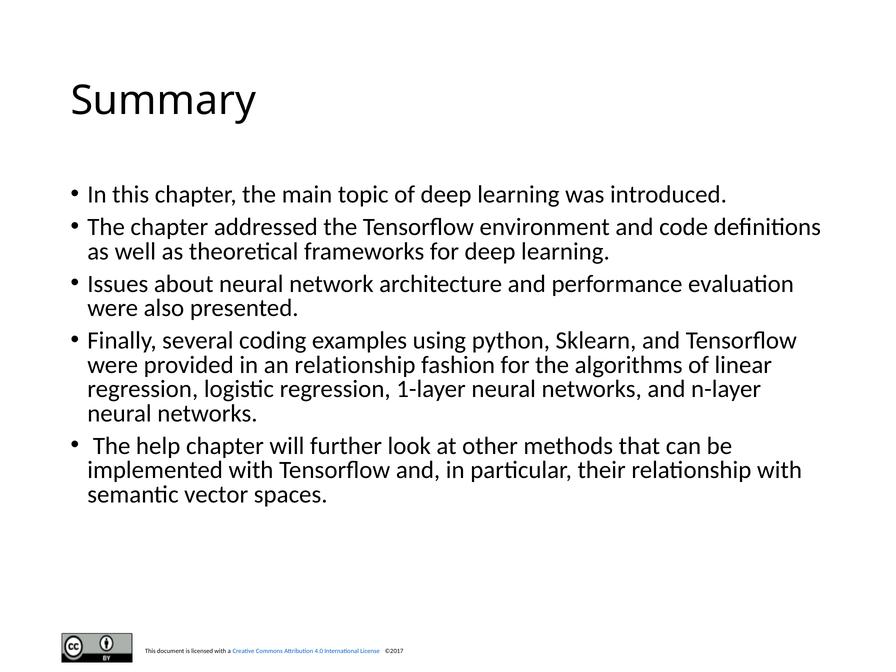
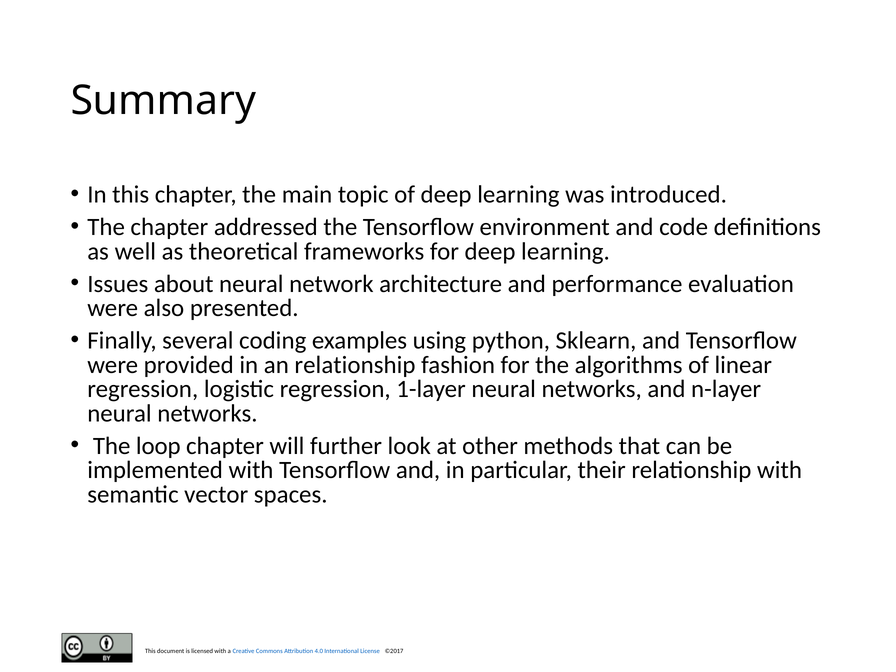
help: help -> loop
